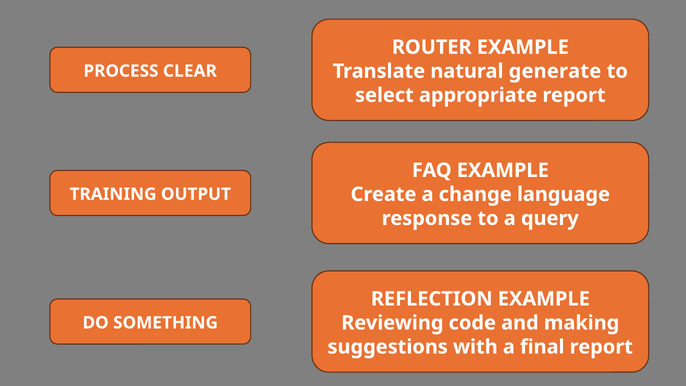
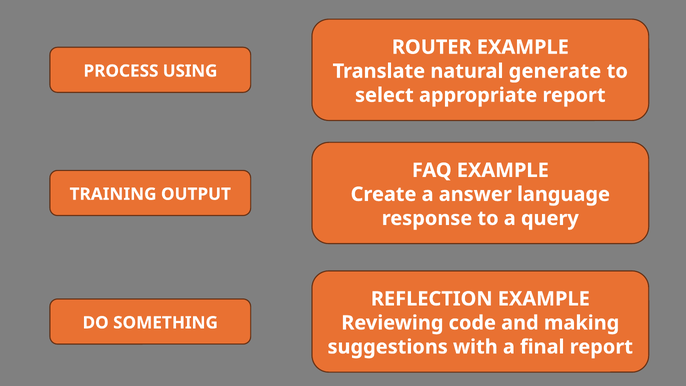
CLEAR: CLEAR -> USING
change: change -> answer
